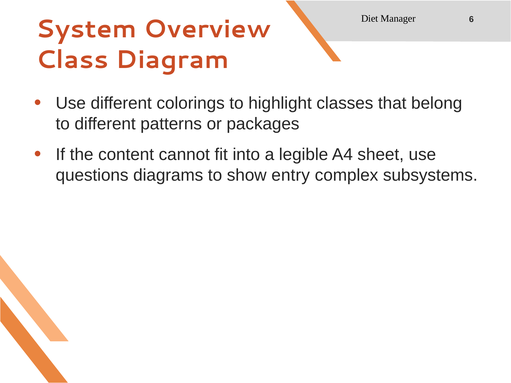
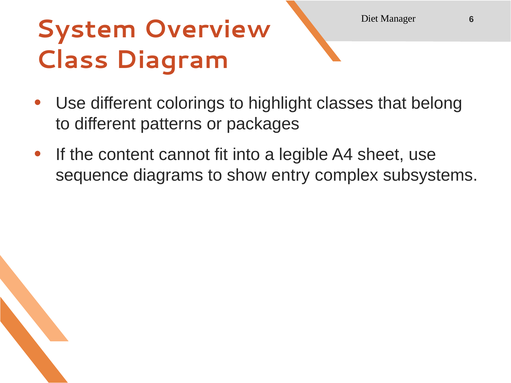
questions: questions -> sequence
